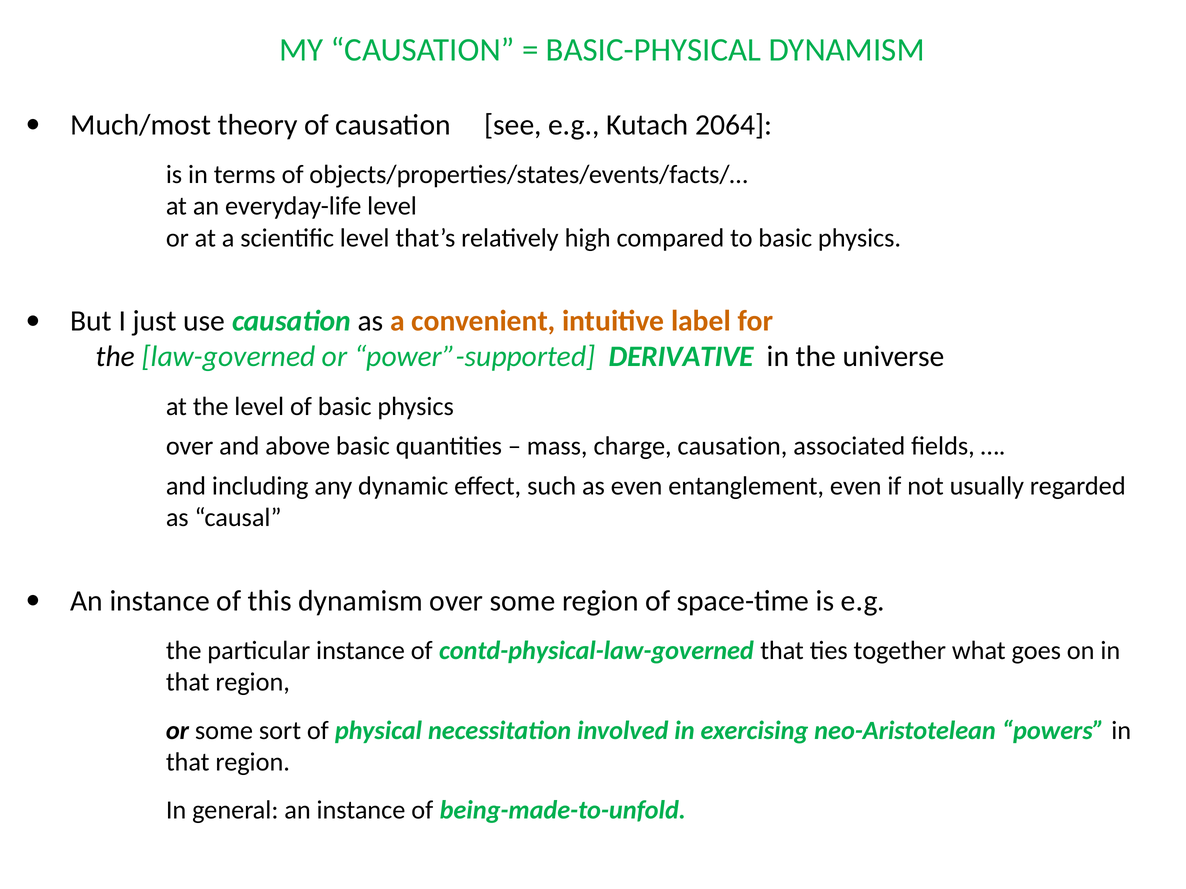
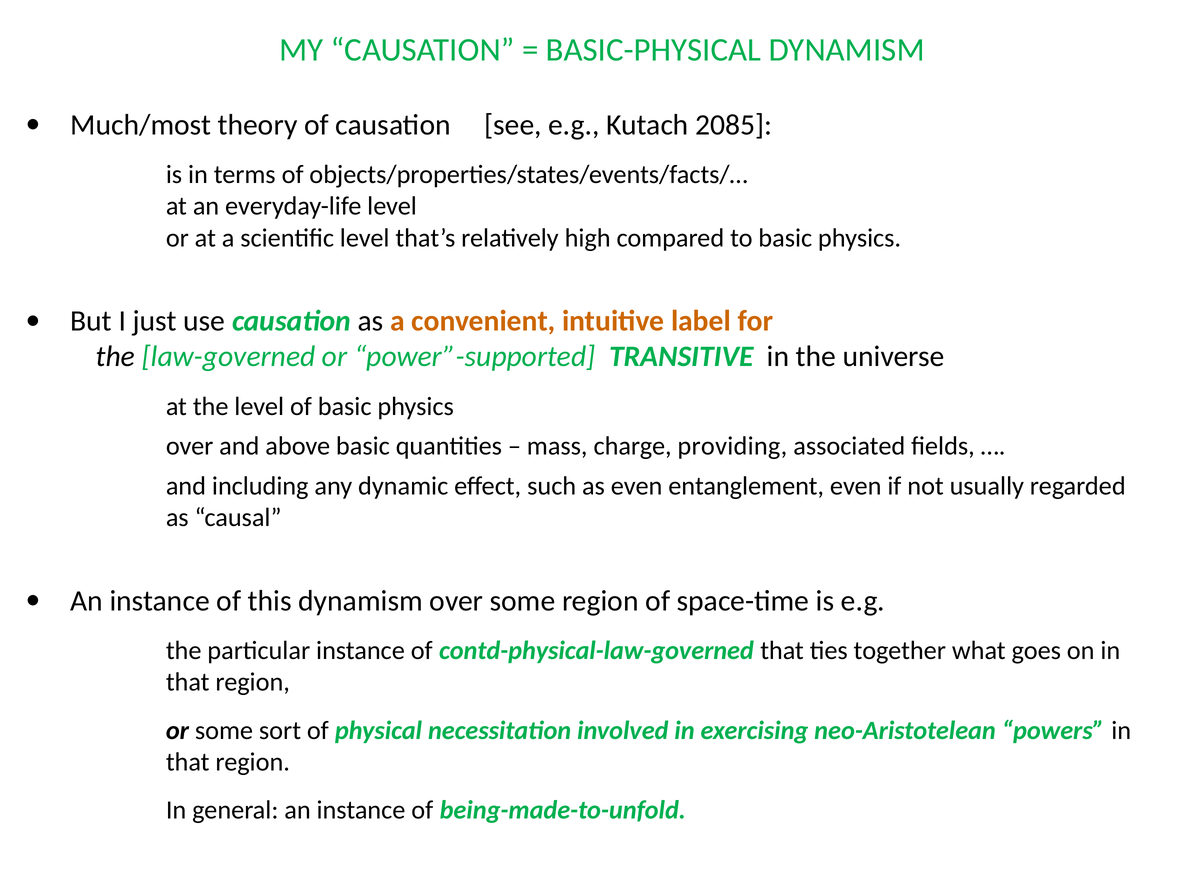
2064: 2064 -> 2085
DERIVATIVE: DERIVATIVE -> TRANSITIVE
charge causation: causation -> providing
